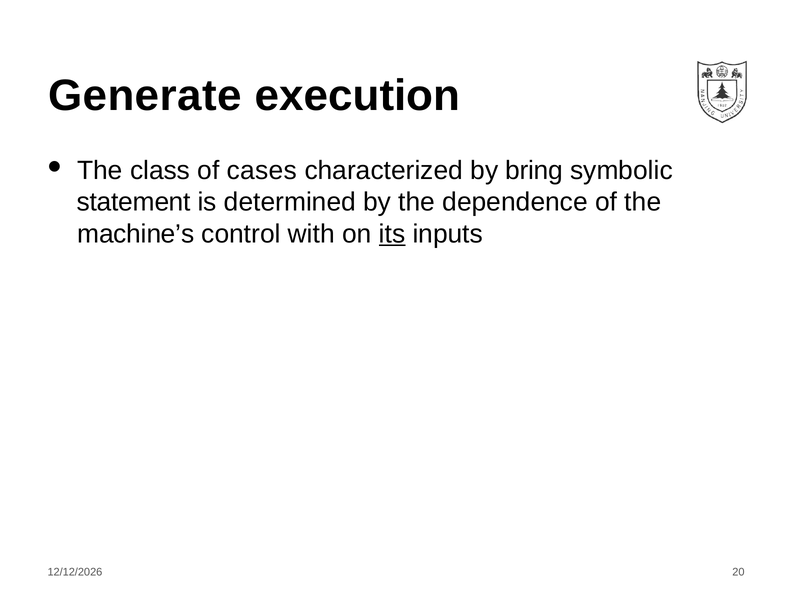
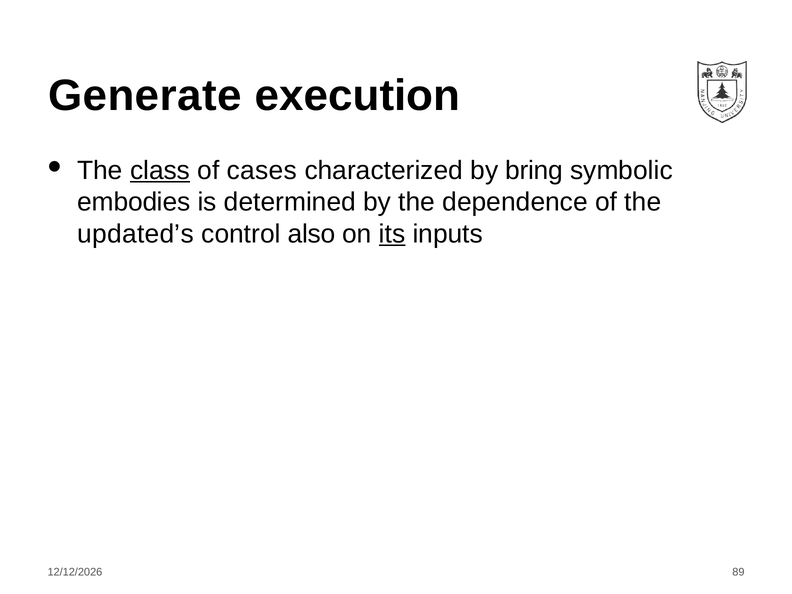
class underline: none -> present
statement: statement -> embodies
machine’s: machine’s -> updated’s
with: with -> also
20: 20 -> 89
